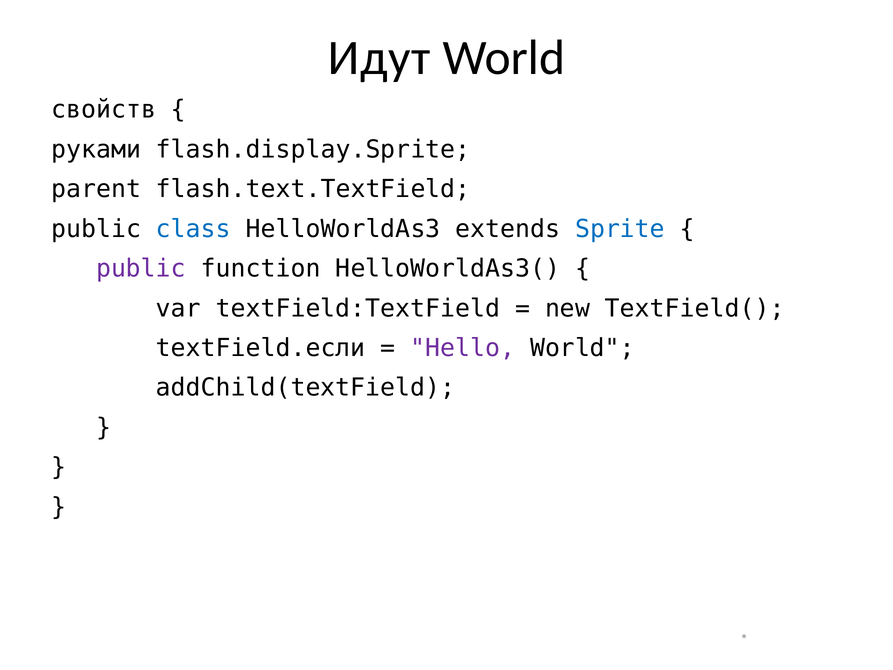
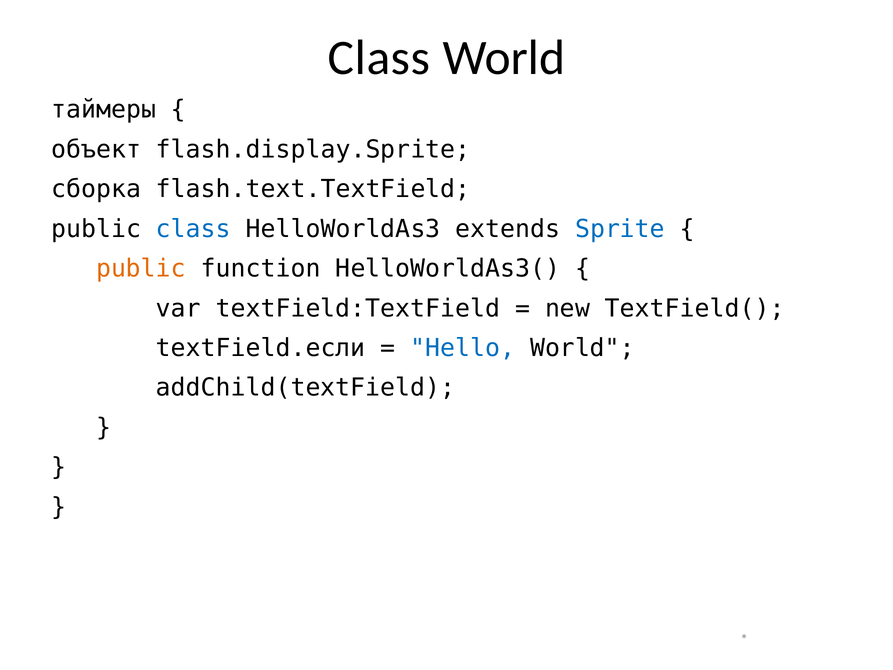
Идут at (379, 58): Идут -> Class
свойств: свойств -> таймеры
руками: руками -> объект
parent: parent -> сборка
public at (141, 269) colour: purple -> orange
Hello colour: purple -> blue
